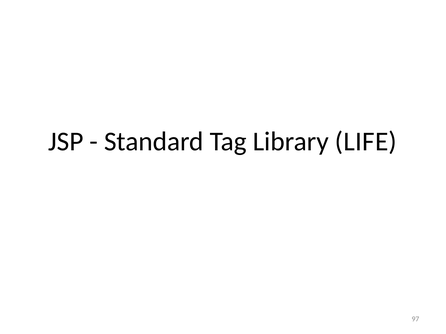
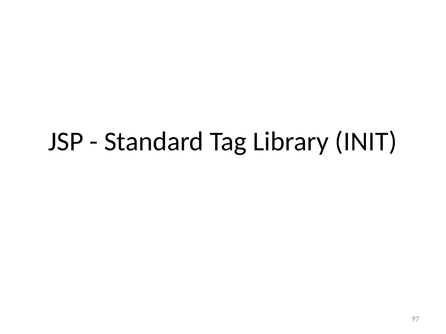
LIFE: LIFE -> INIT
